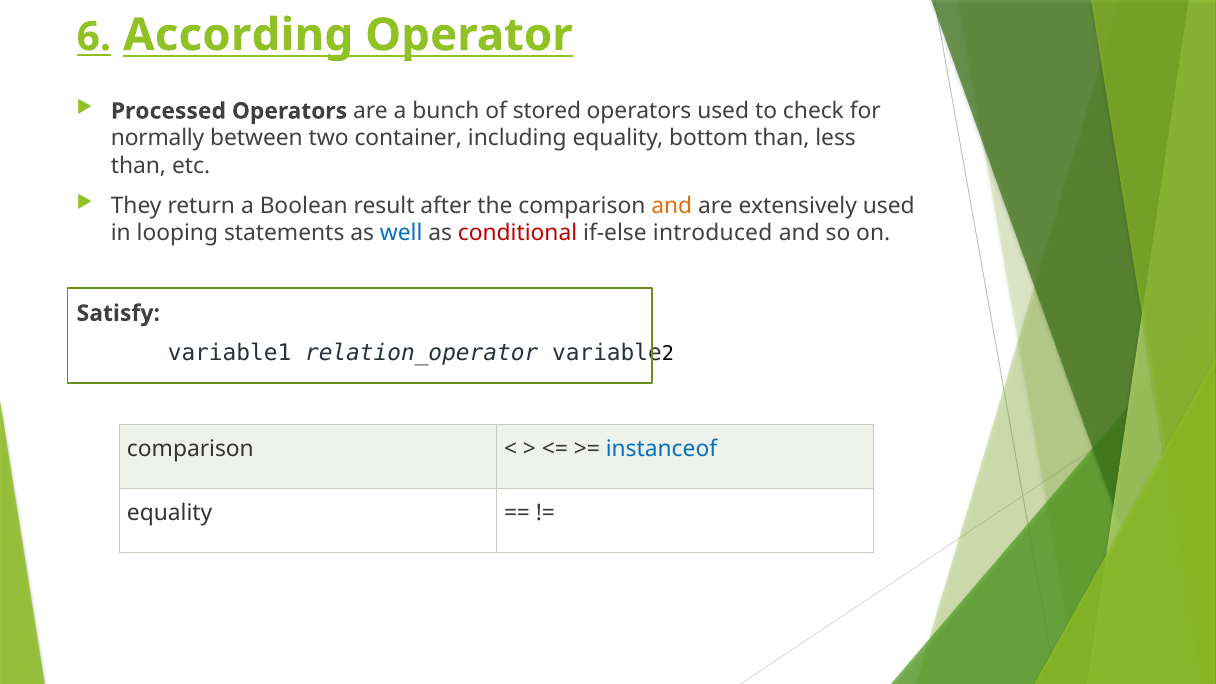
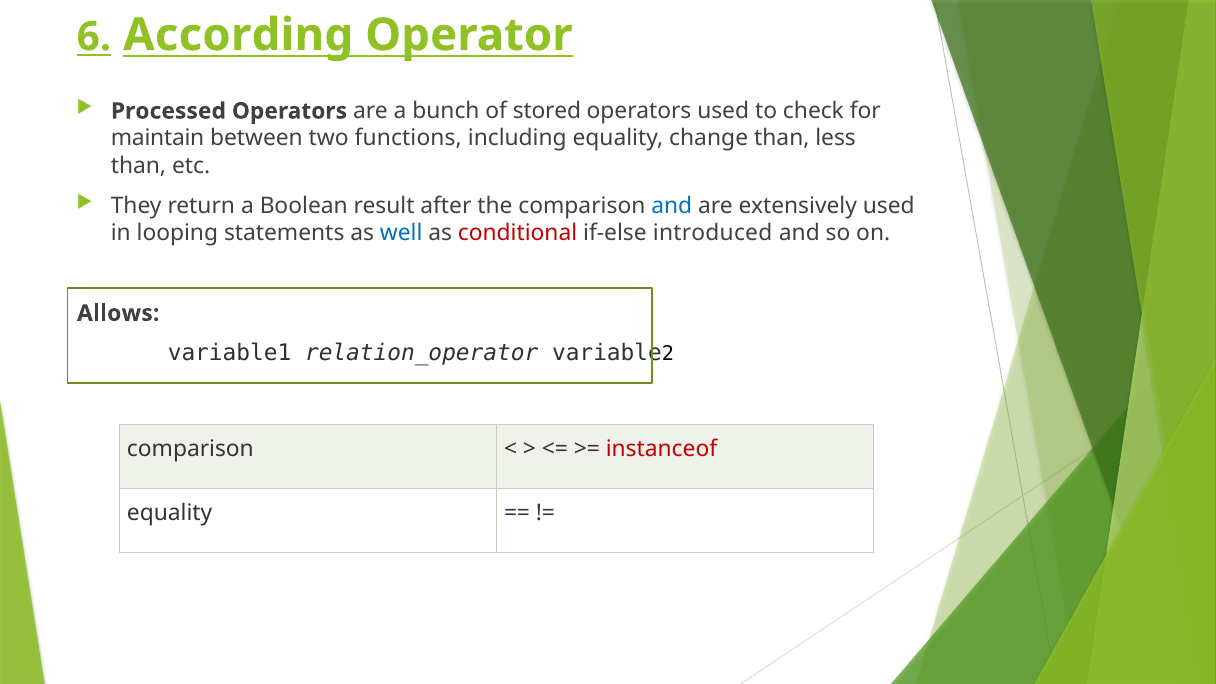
normally: normally -> maintain
container: container -> functions
bottom: bottom -> change
and at (672, 206) colour: orange -> blue
Satisfy: Satisfy -> Allows
instanceof colour: blue -> red
